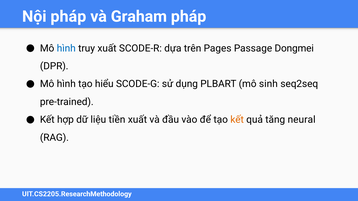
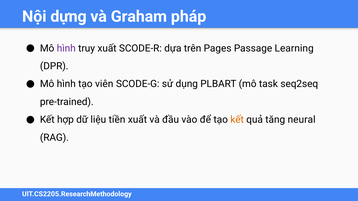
Nội pháp: pháp -> dựng
hình at (66, 48) colour: blue -> purple
Dongmei: Dongmei -> Learning
hiểu: hiểu -> viên
sinh: sinh -> task
